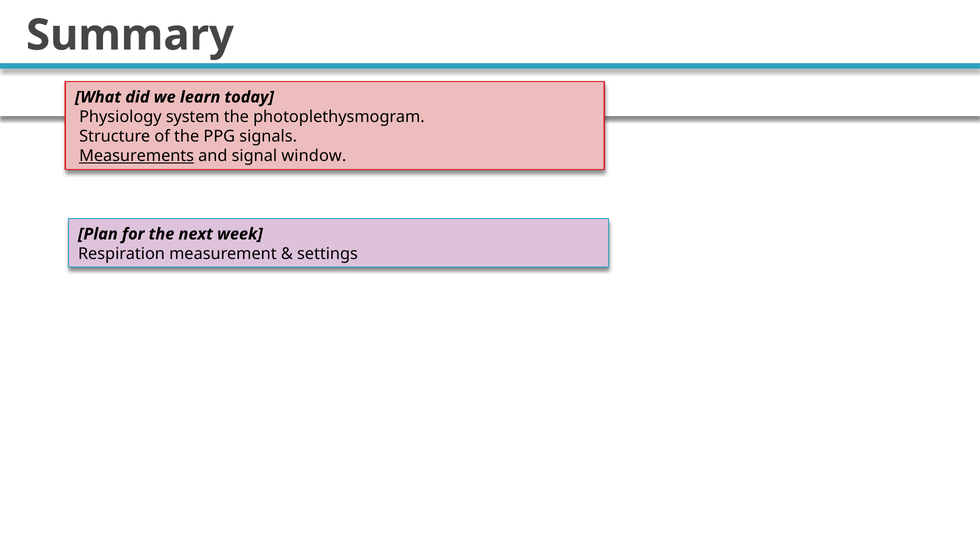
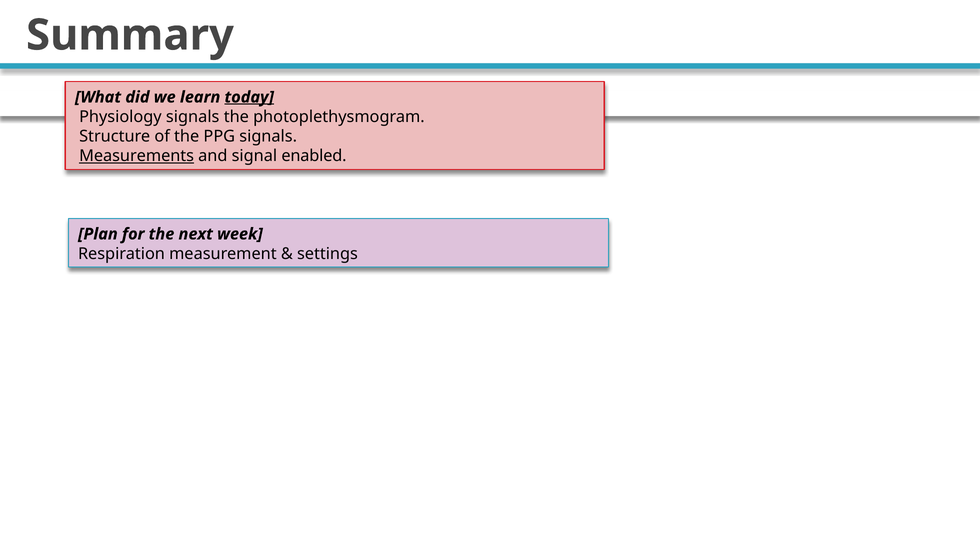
today underline: none -> present
Physiology system: system -> signals
window: window -> enabled
